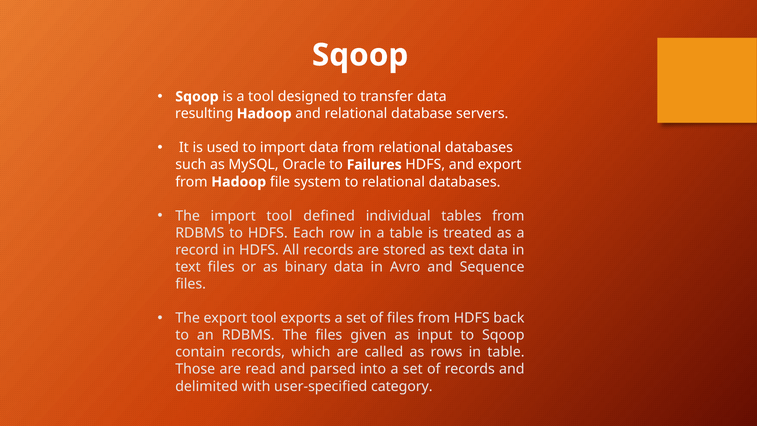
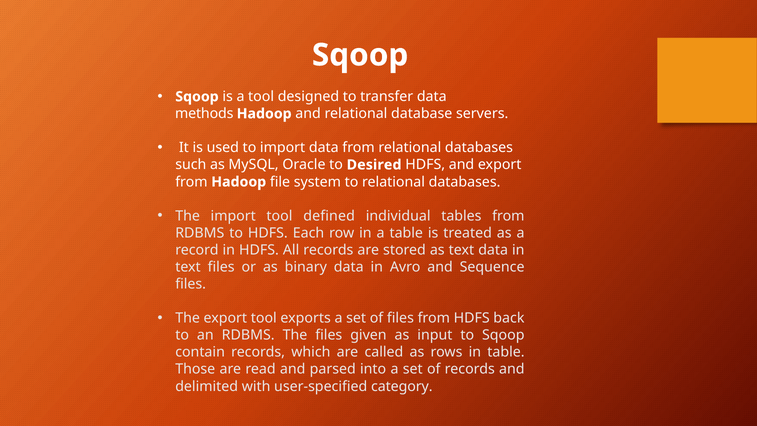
resulting: resulting -> methods
Failures: Failures -> Desired
